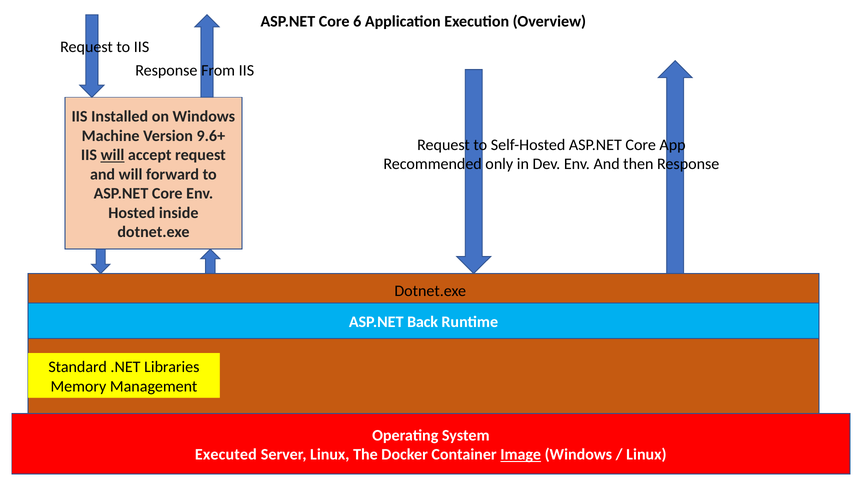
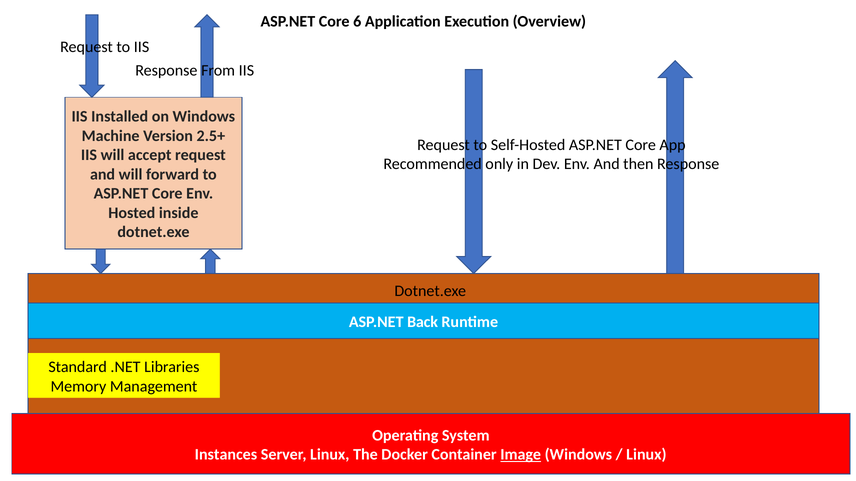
9.6+: 9.6+ -> 2.5+
will at (113, 155) underline: present -> none
Executed: Executed -> Instances
